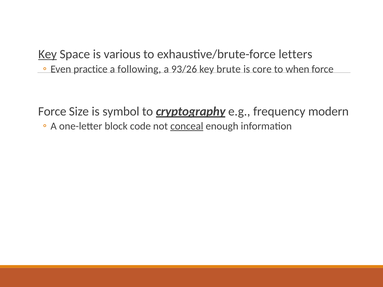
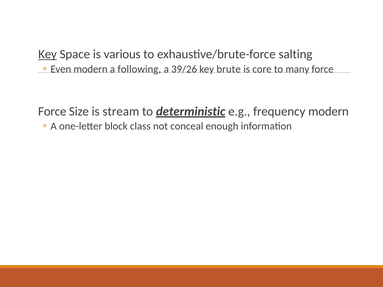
letters: letters -> salting
Even practice: practice -> modern
93/26: 93/26 -> 39/26
when: when -> many
symbol: symbol -> stream
cryptography: cryptography -> deterministic
code: code -> class
conceal underline: present -> none
